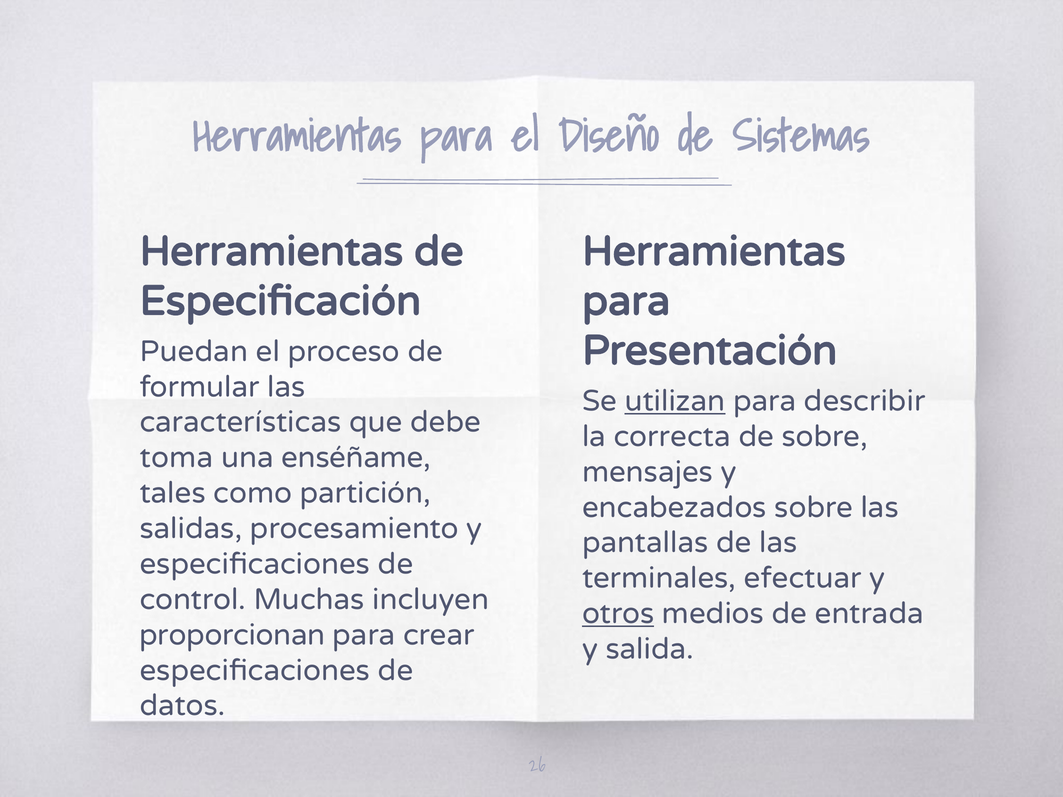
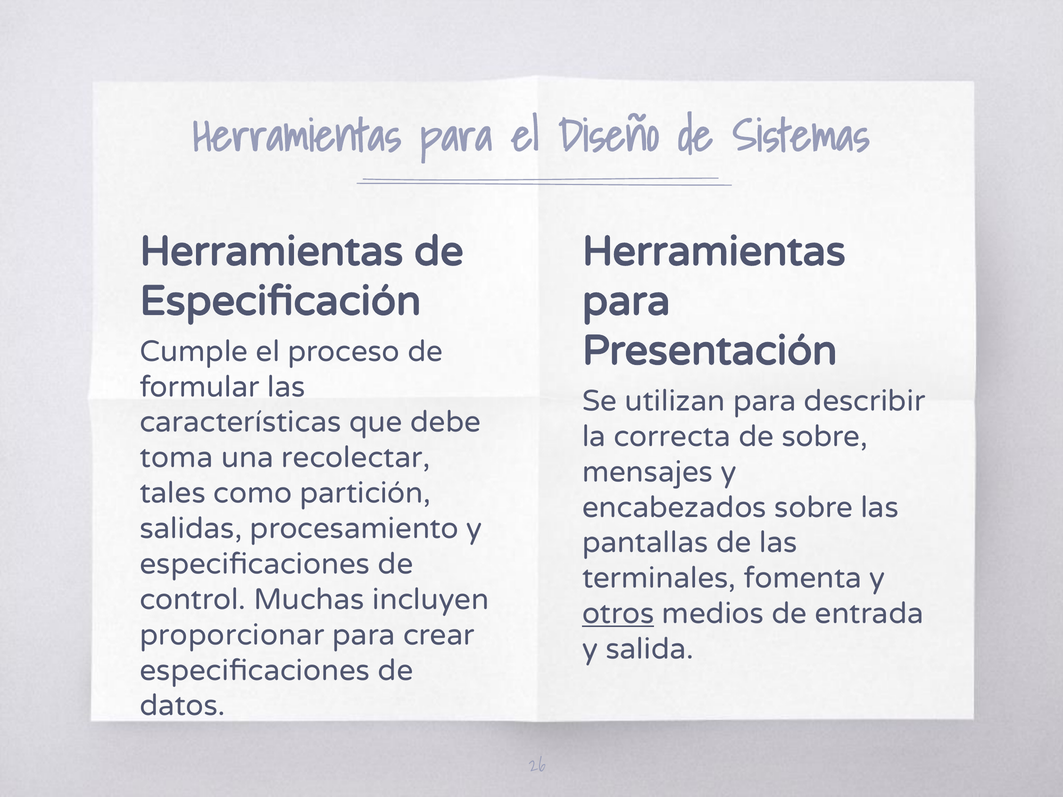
Puedan: Puedan -> Cumple
utilizan underline: present -> none
enséñame: enséñame -> recolectar
efectuar: efectuar -> fomenta
proporcionan: proporcionan -> proporcionar
